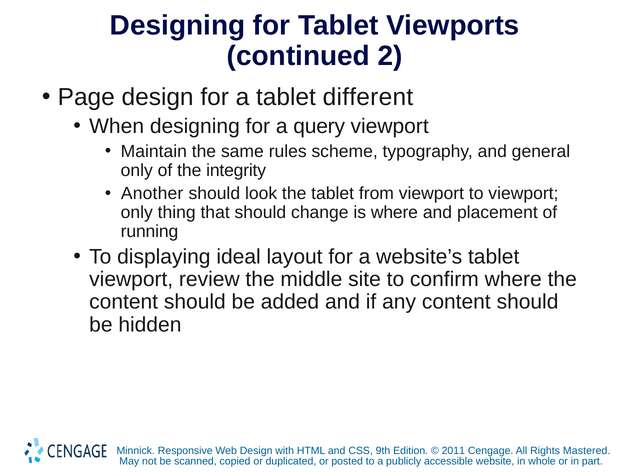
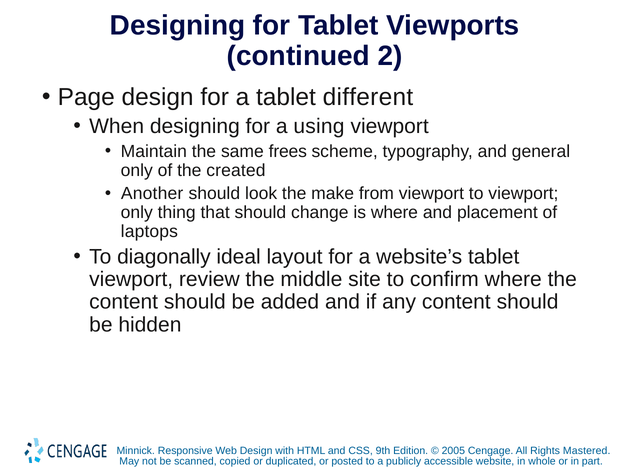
query: query -> using
rules: rules -> frees
integrity: integrity -> created
the tablet: tablet -> make
running: running -> laptops
displaying: displaying -> diagonally
2011: 2011 -> 2005
